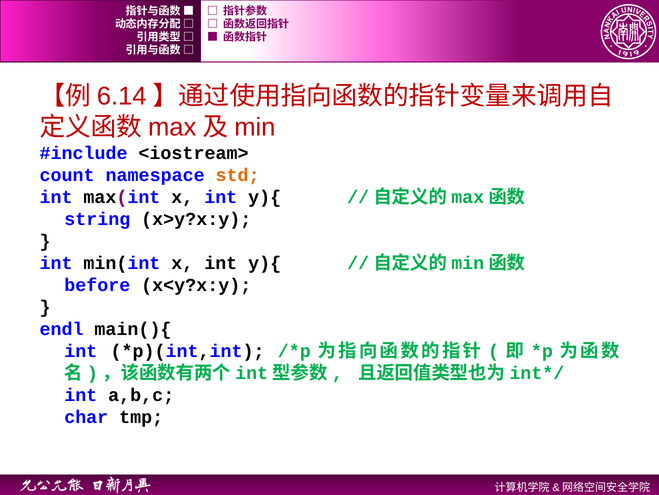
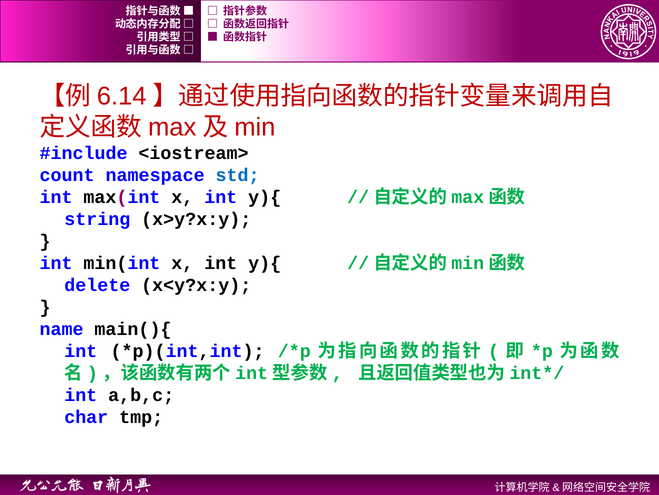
std colour: orange -> blue
before: before -> delete
endl: endl -> name
